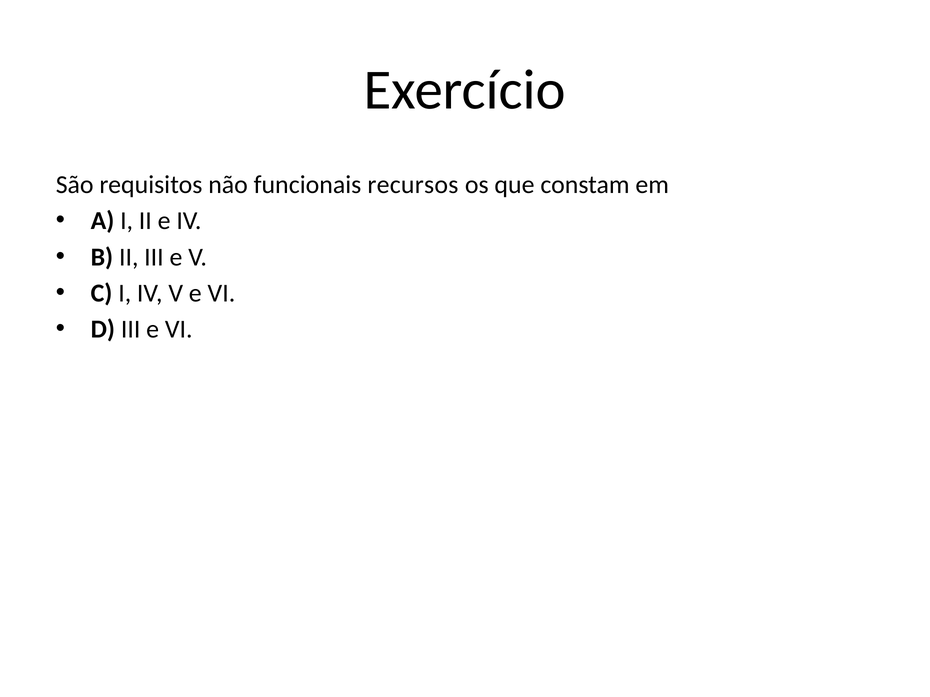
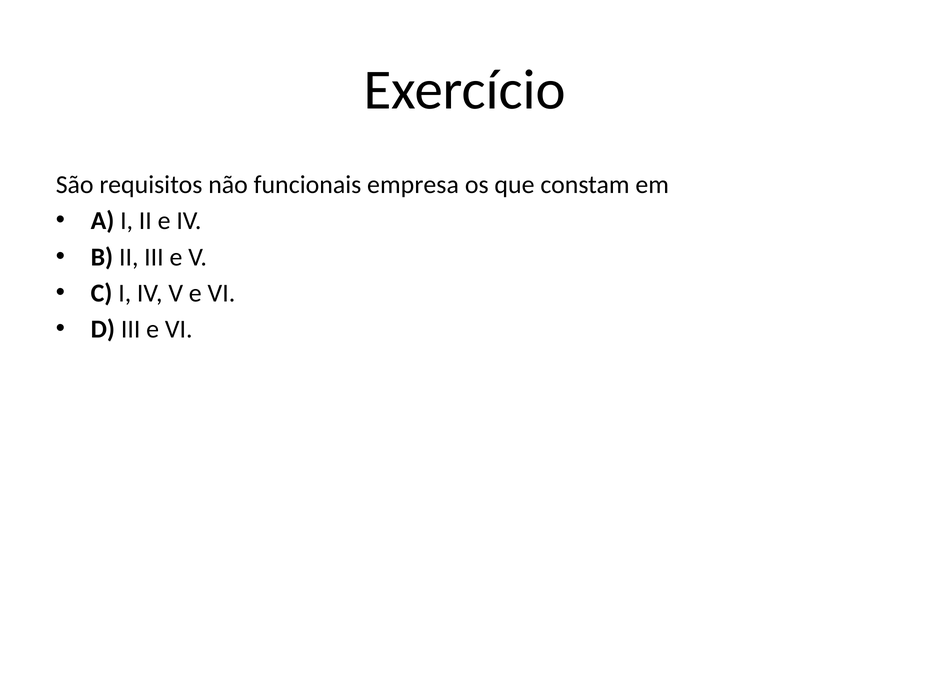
recursos: recursos -> empresa
